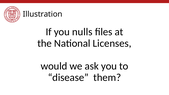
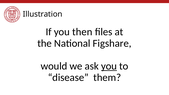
nulls: nulls -> then
Licenses: Licenses -> Figshare
you at (109, 66) underline: none -> present
